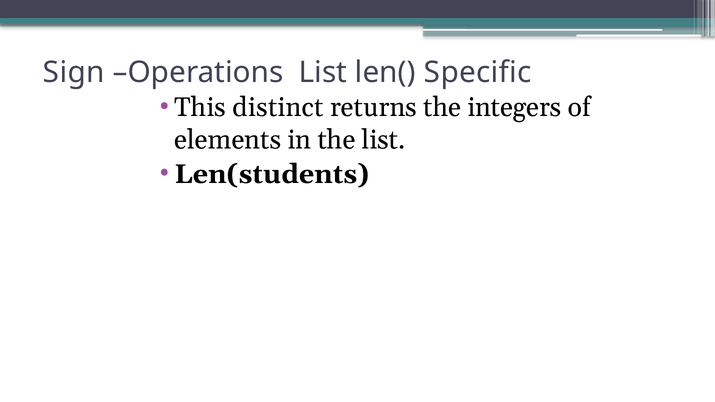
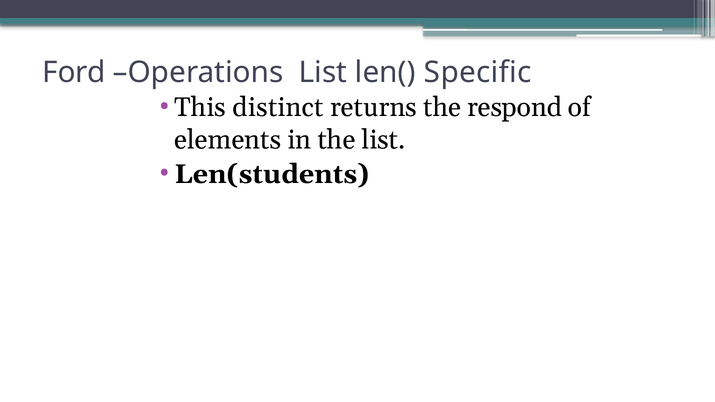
Sign: Sign -> Ford
integers: integers -> respond
